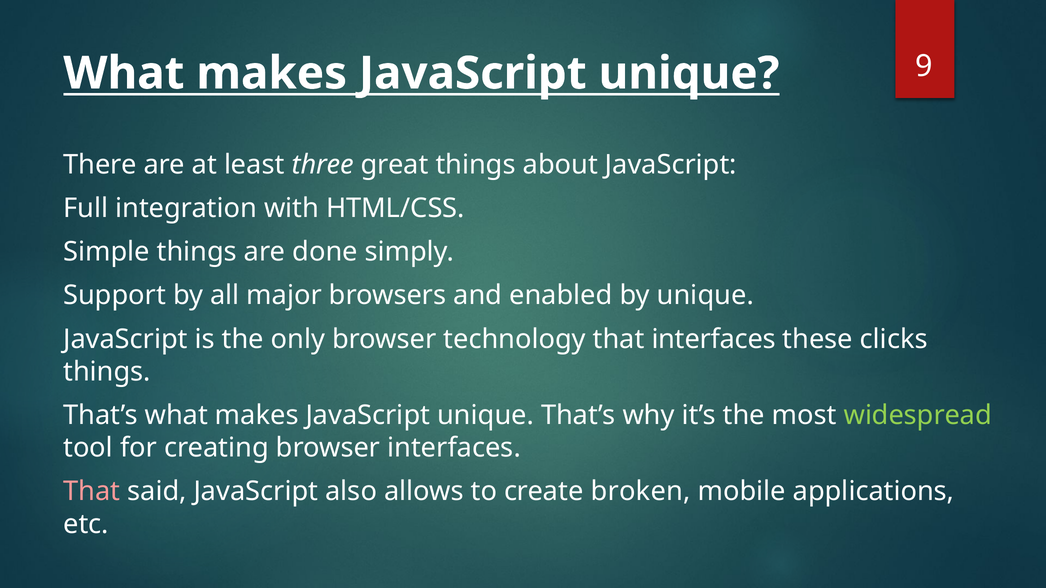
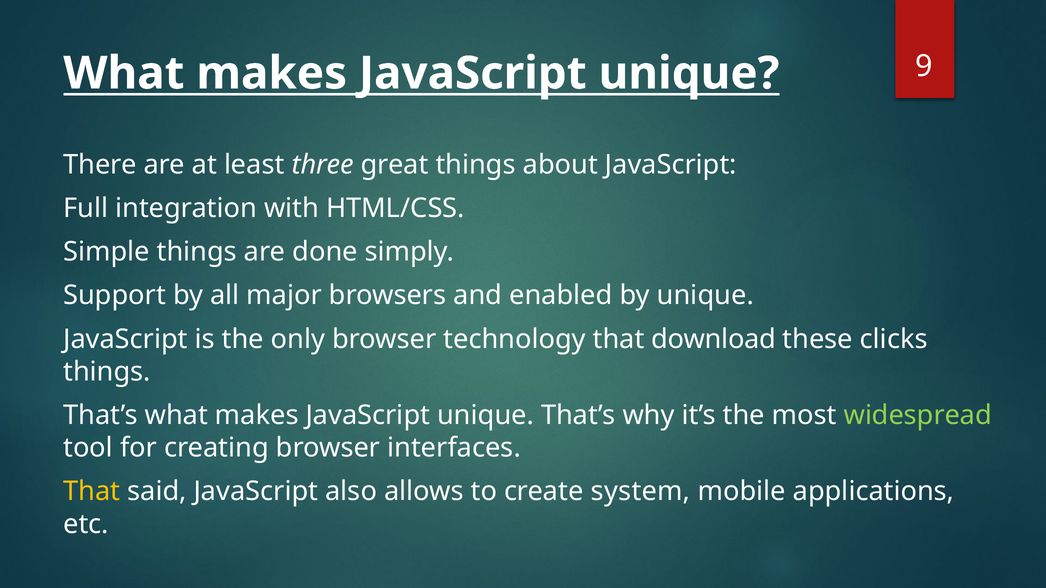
that interfaces: interfaces -> download
That at (92, 492) colour: pink -> yellow
broken: broken -> system
